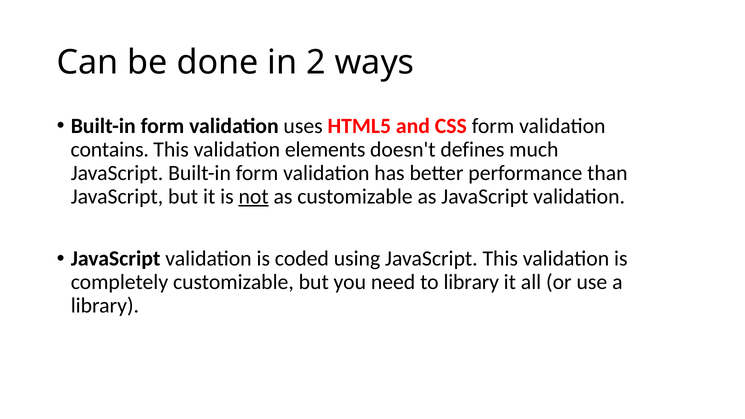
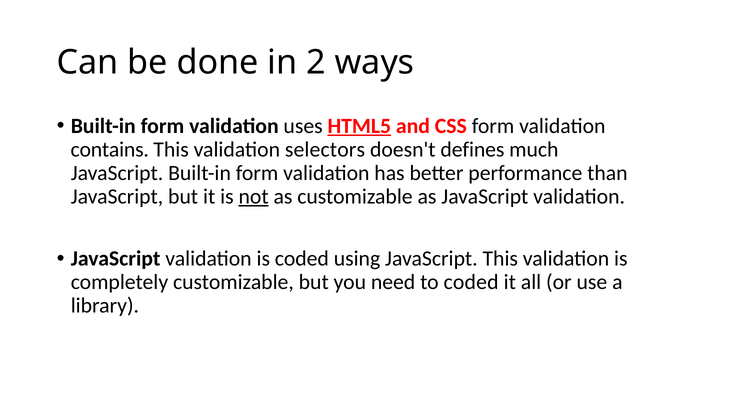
HTML5 underline: none -> present
elements: elements -> selectors
to library: library -> coded
